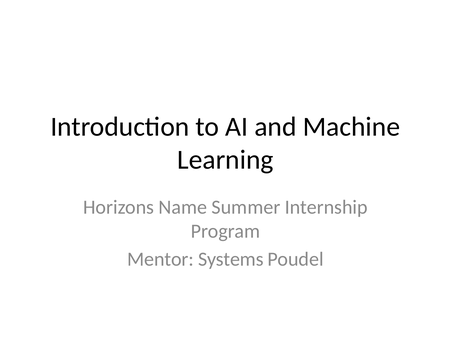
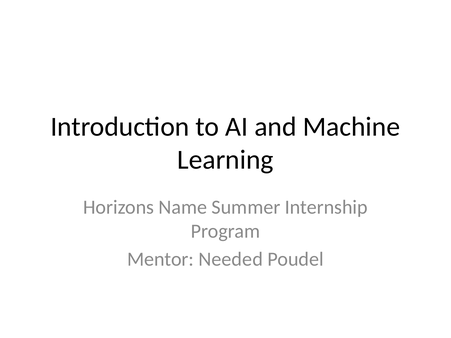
Systems: Systems -> Needed
